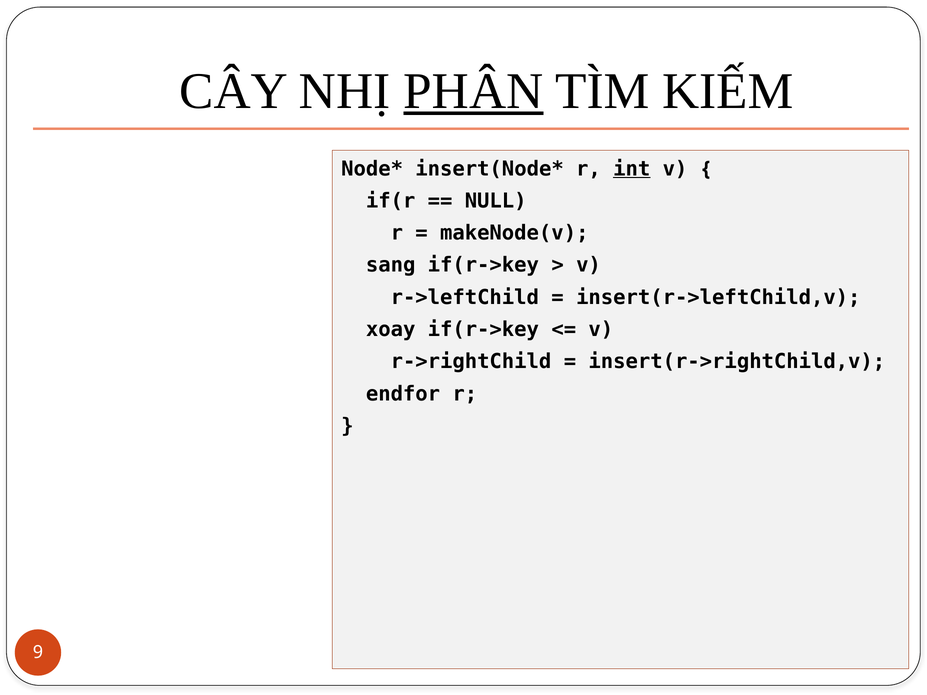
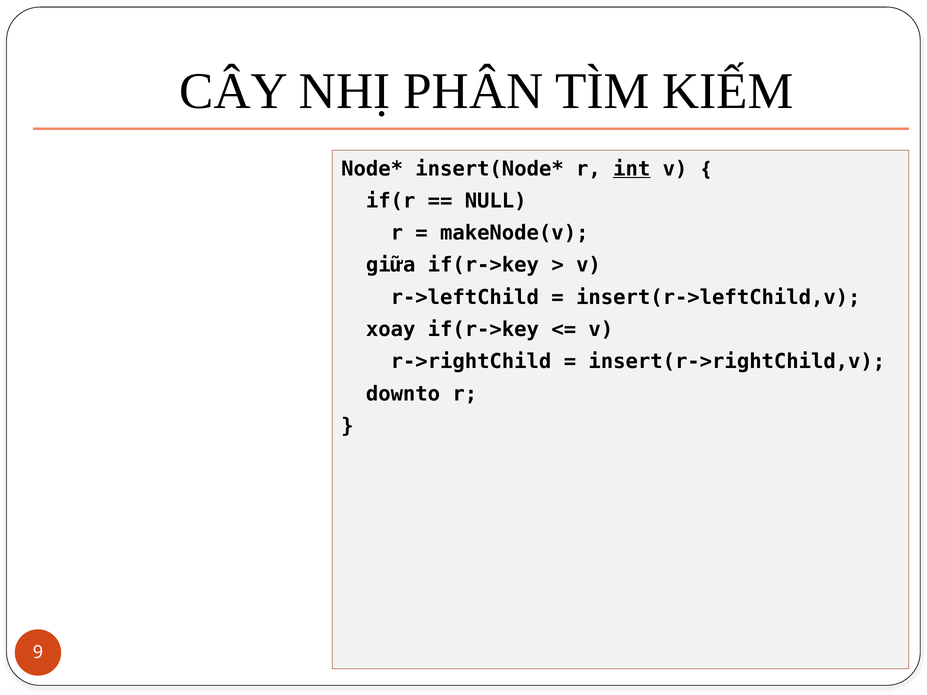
PHÂN underline: present -> none
sang: sang -> giữa
endfor: endfor -> downto
